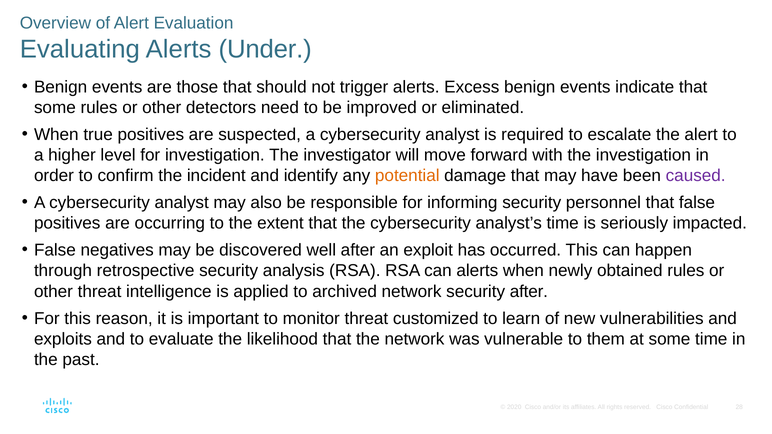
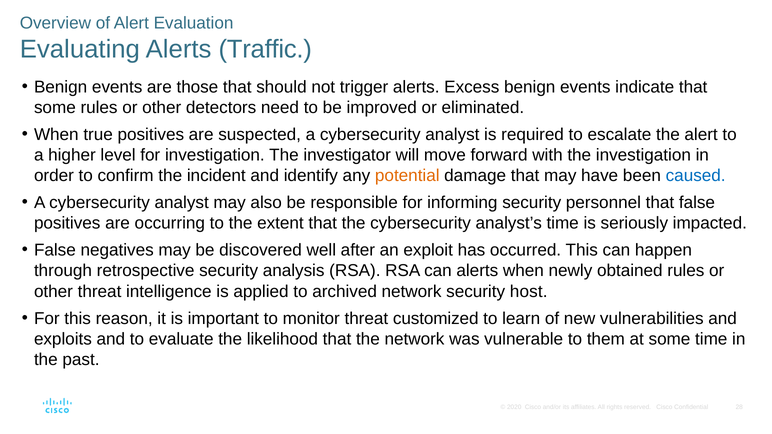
Under: Under -> Traffic
caused colour: purple -> blue
security after: after -> host
